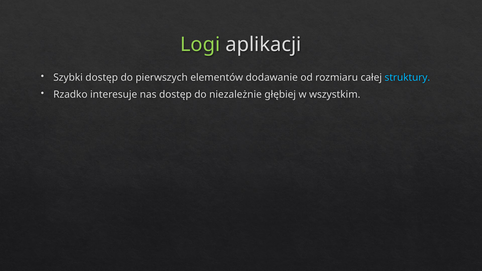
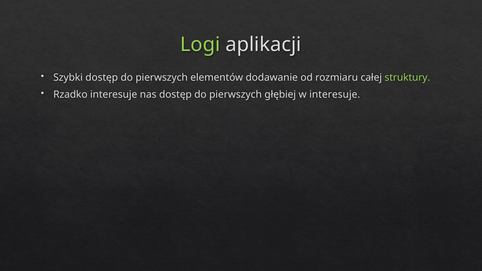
struktury colour: light blue -> light green
nas dostęp do niezależnie: niezależnie -> pierwszych
w wszystkim: wszystkim -> interesuje
